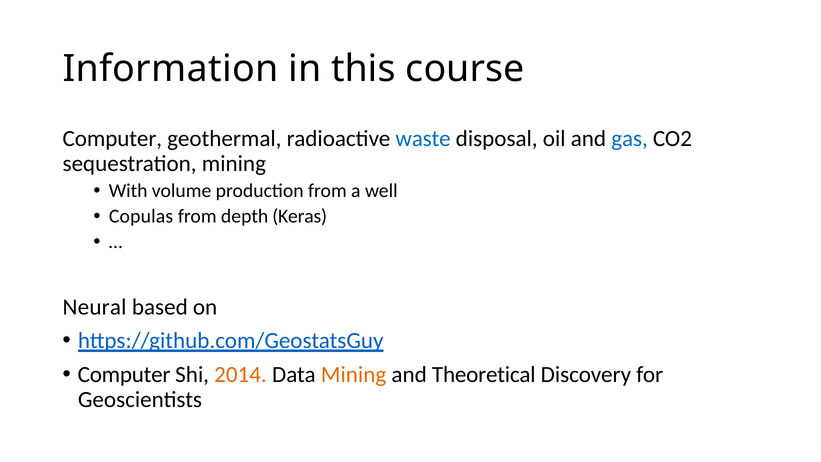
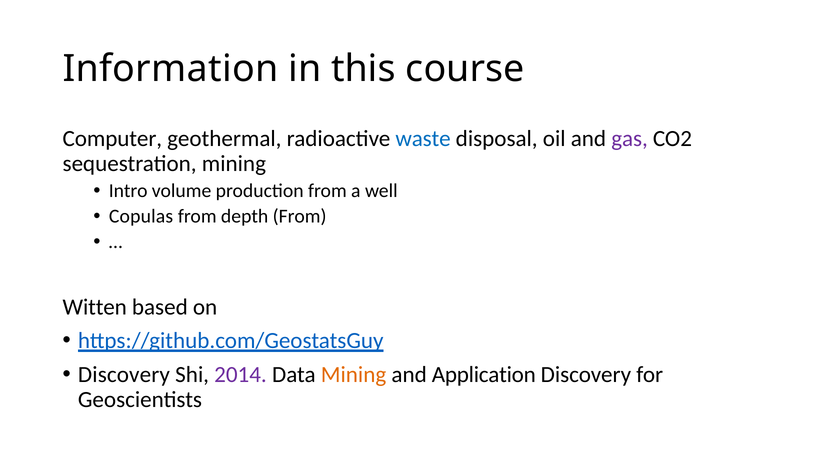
gas colour: blue -> purple
With: With -> Intro
depth Keras: Keras -> From
Neural: Neural -> Witten
Computer at (124, 374): Computer -> Discovery
2014 colour: orange -> purple
Theoretical: Theoretical -> Application
